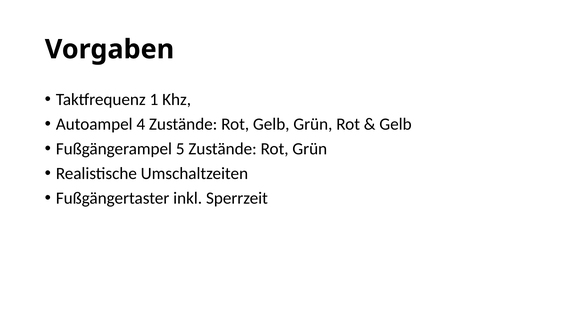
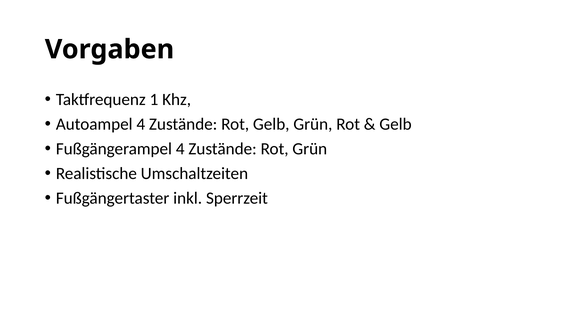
Fußgängerampel 5: 5 -> 4
